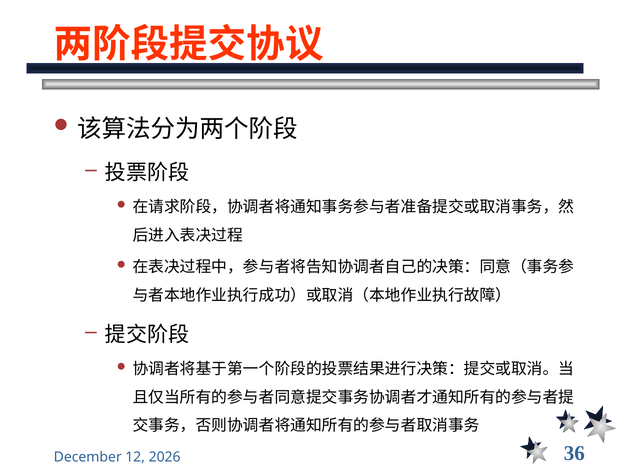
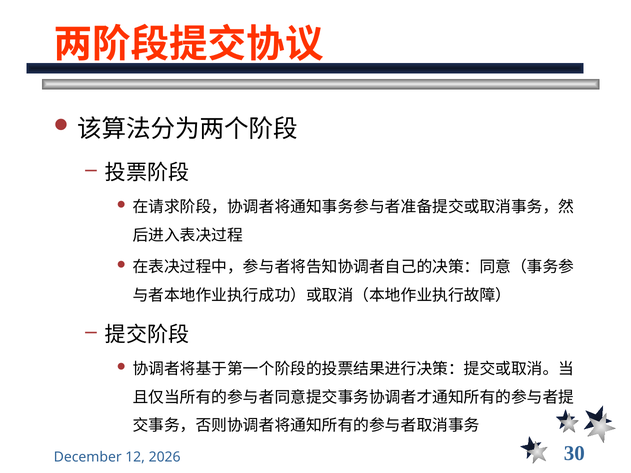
36: 36 -> 30
